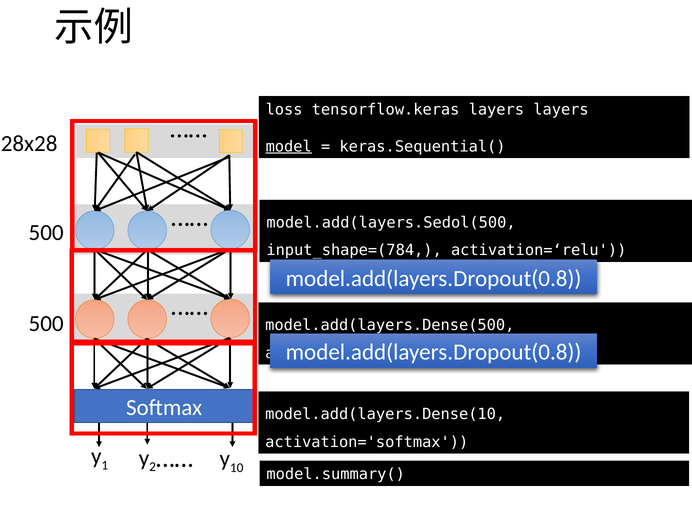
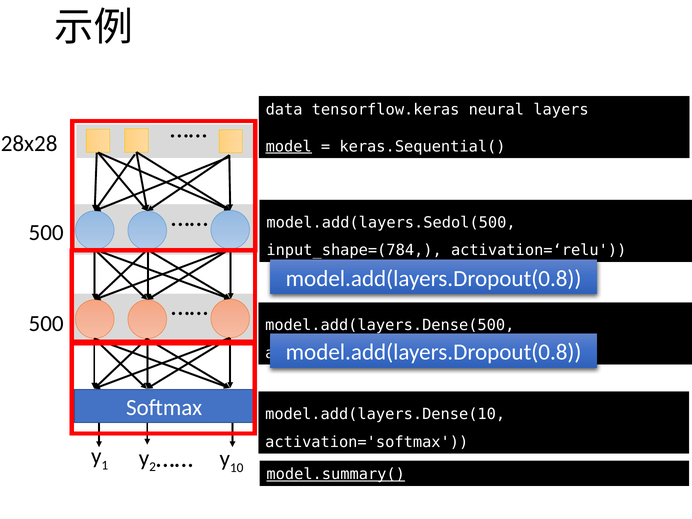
loss: loss -> data
tensorflow.keras layers: layers -> neural
model.summary( underline: none -> present
